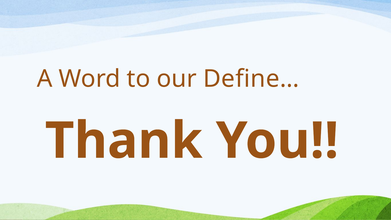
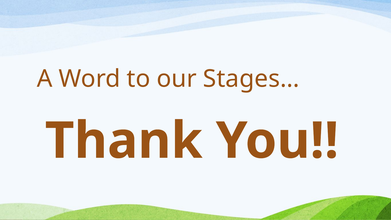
Define…: Define… -> Stages…
